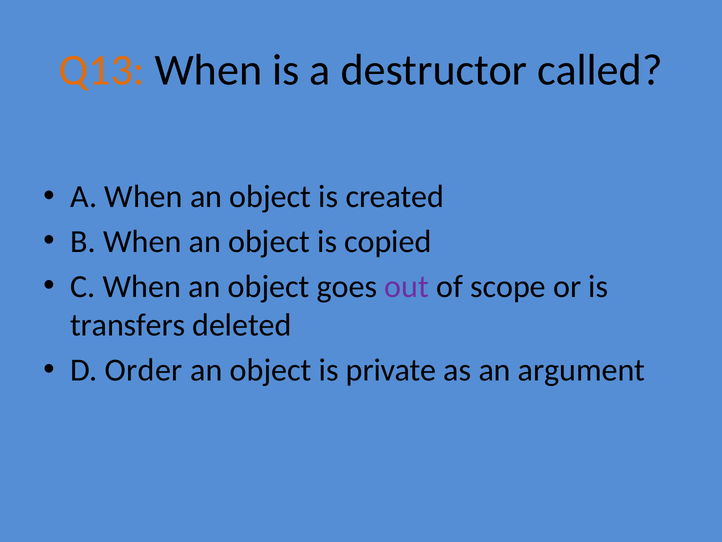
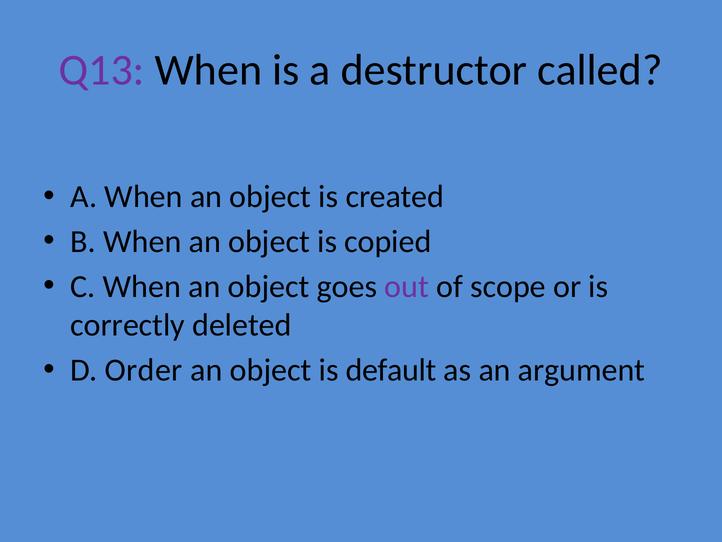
Q13 colour: orange -> purple
transfers: transfers -> correctly
private: private -> default
